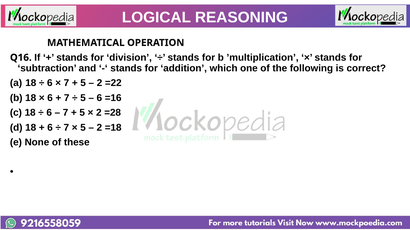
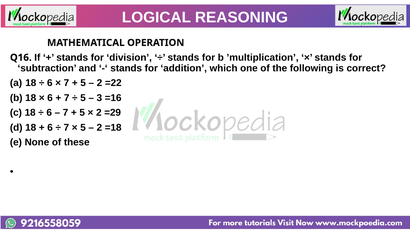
6 at (99, 98): 6 -> 3
=28: =28 -> =29
